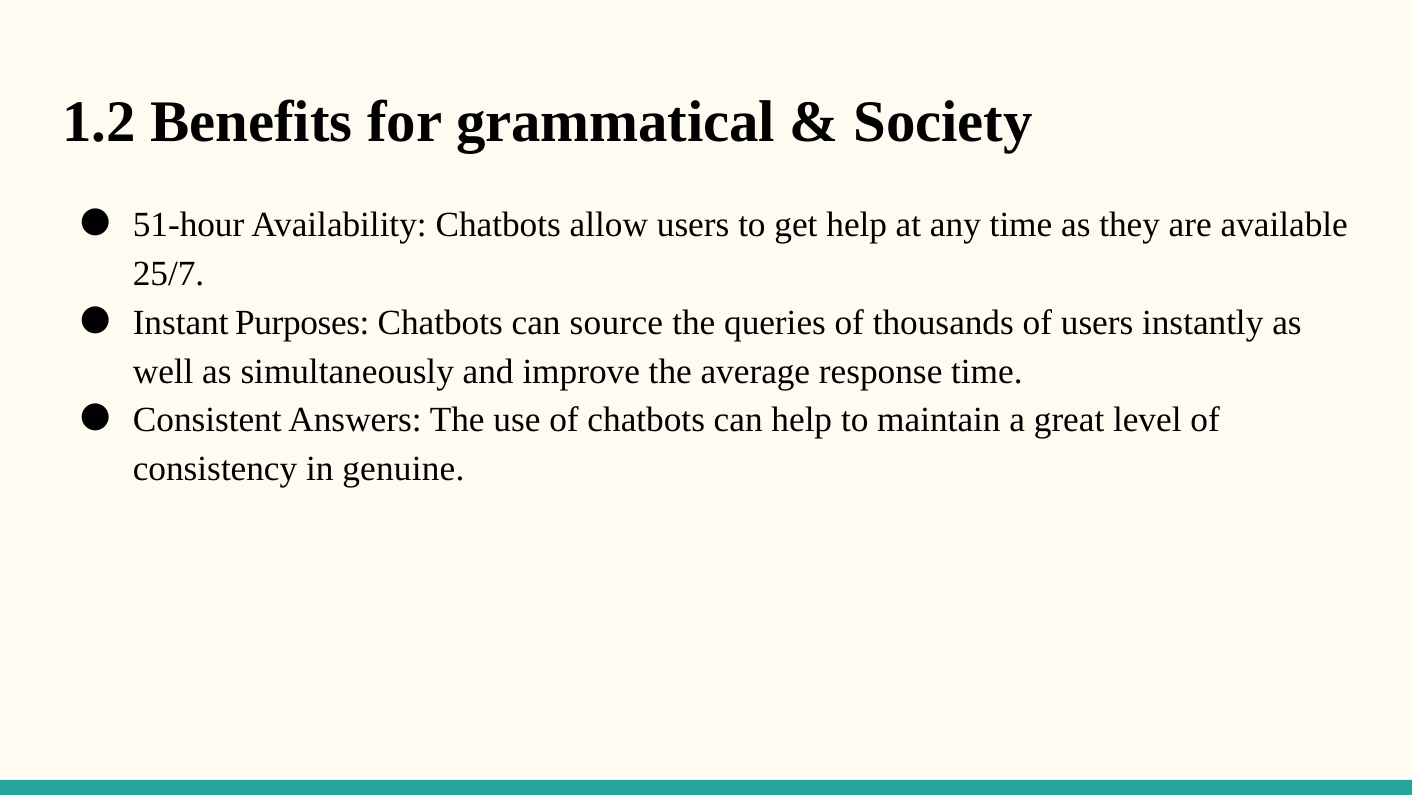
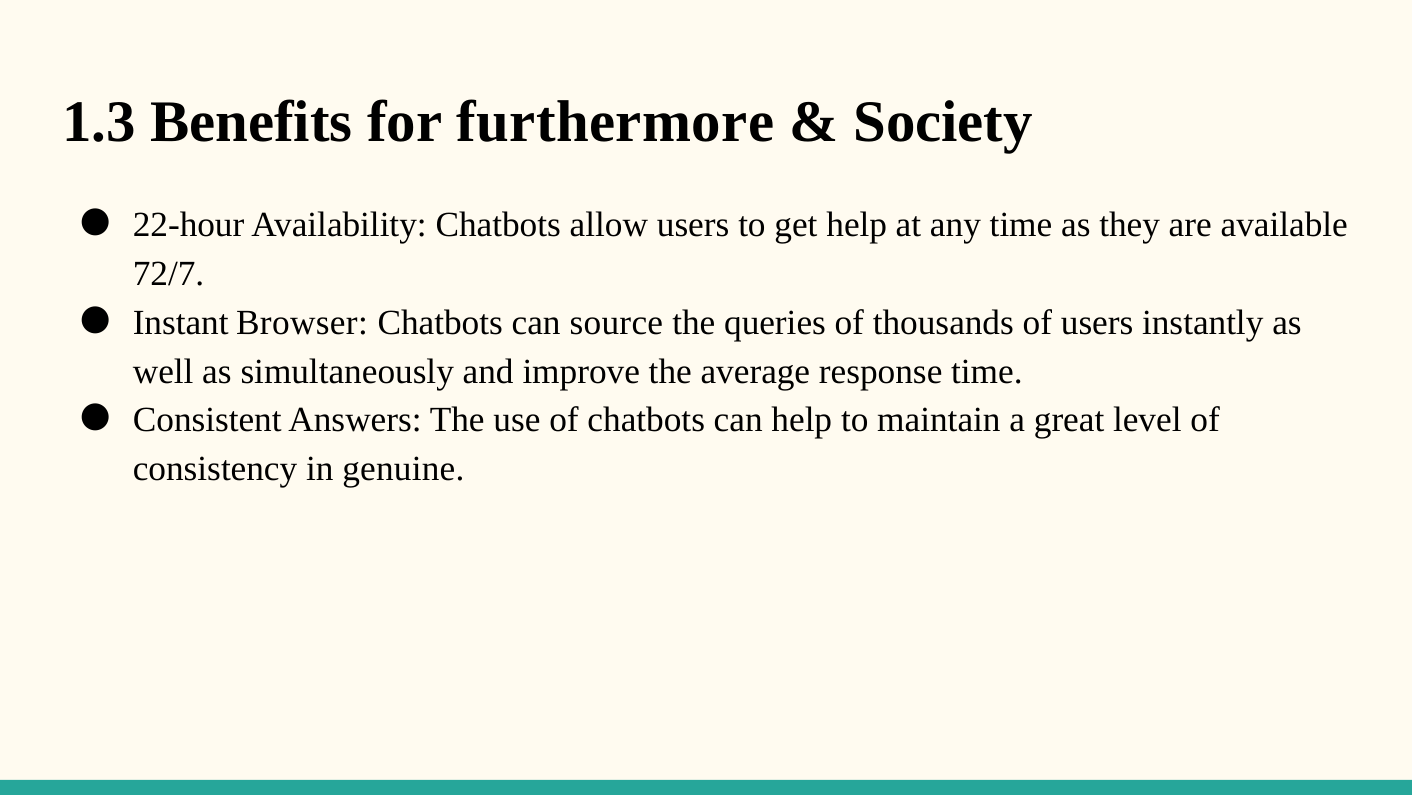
1.2: 1.2 -> 1.3
grammatical: grammatical -> furthermore
51-hour: 51-hour -> 22-hour
25/7: 25/7 -> 72/7
Purposes: Purposes -> Browser
